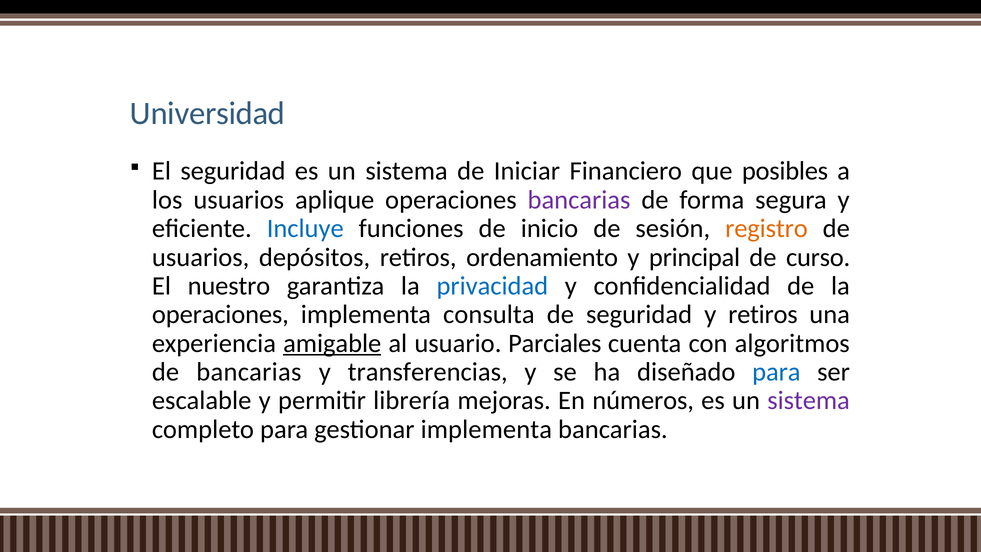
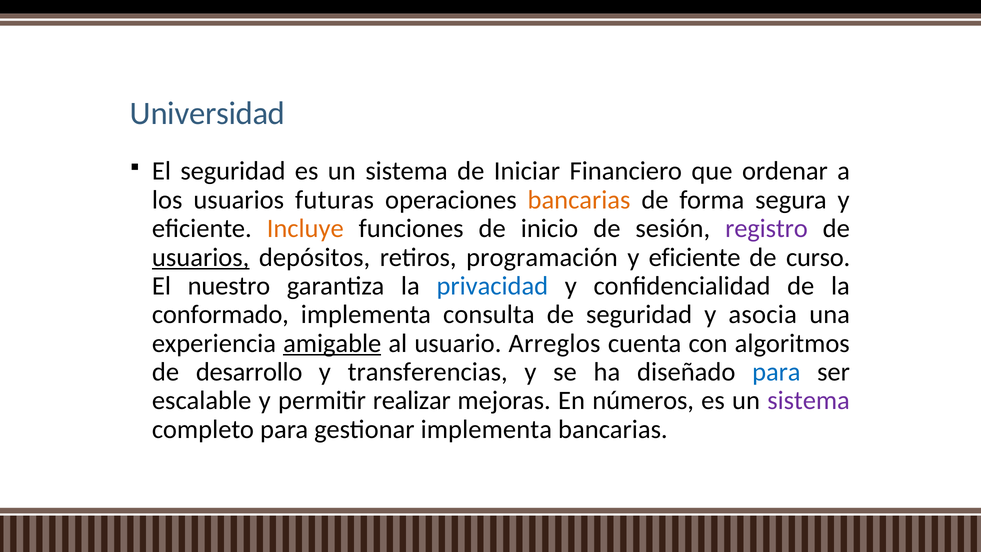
posibles: posibles -> ordenar
aplique: aplique -> futuras
bancarias at (579, 200) colour: purple -> orange
Incluye colour: blue -> orange
registro colour: orange -> purple
usuarios at (201, 257) underline: none -> present
ordenamiento: ordenamiento -> programación
principal at (695, 257): principal -> eficiente
operaciones at (220, 315): operaciones -> conformado
y retiros: retiros -> asocia
Parciales: Parciales -> Arreglos
de bancarias: bancarias -> desarrollo
librería: librería -> realizar
